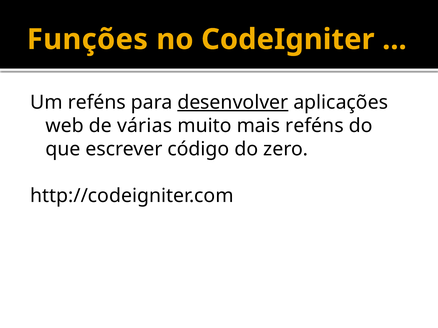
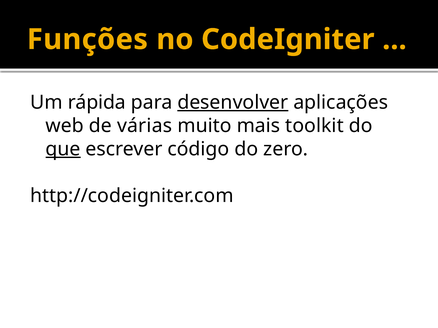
Um reféns: reféns -> rápida
mais reféns: reféns -> toolkit
que underline: none -> present
